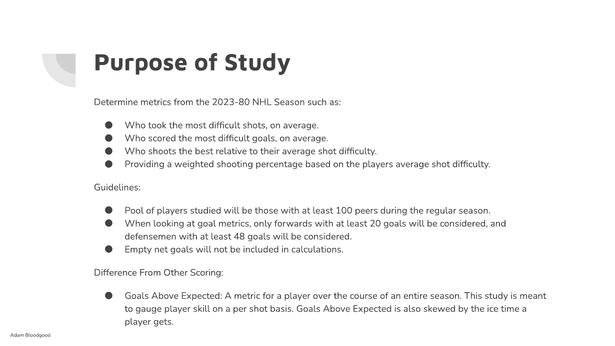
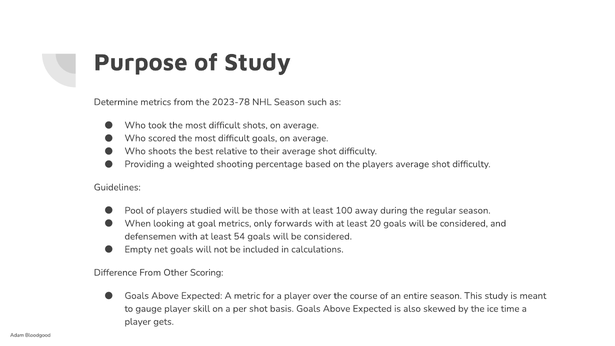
2023-80: 2023-80 -> 2023-78
peers: peers -> away
48: 48 -> 54
